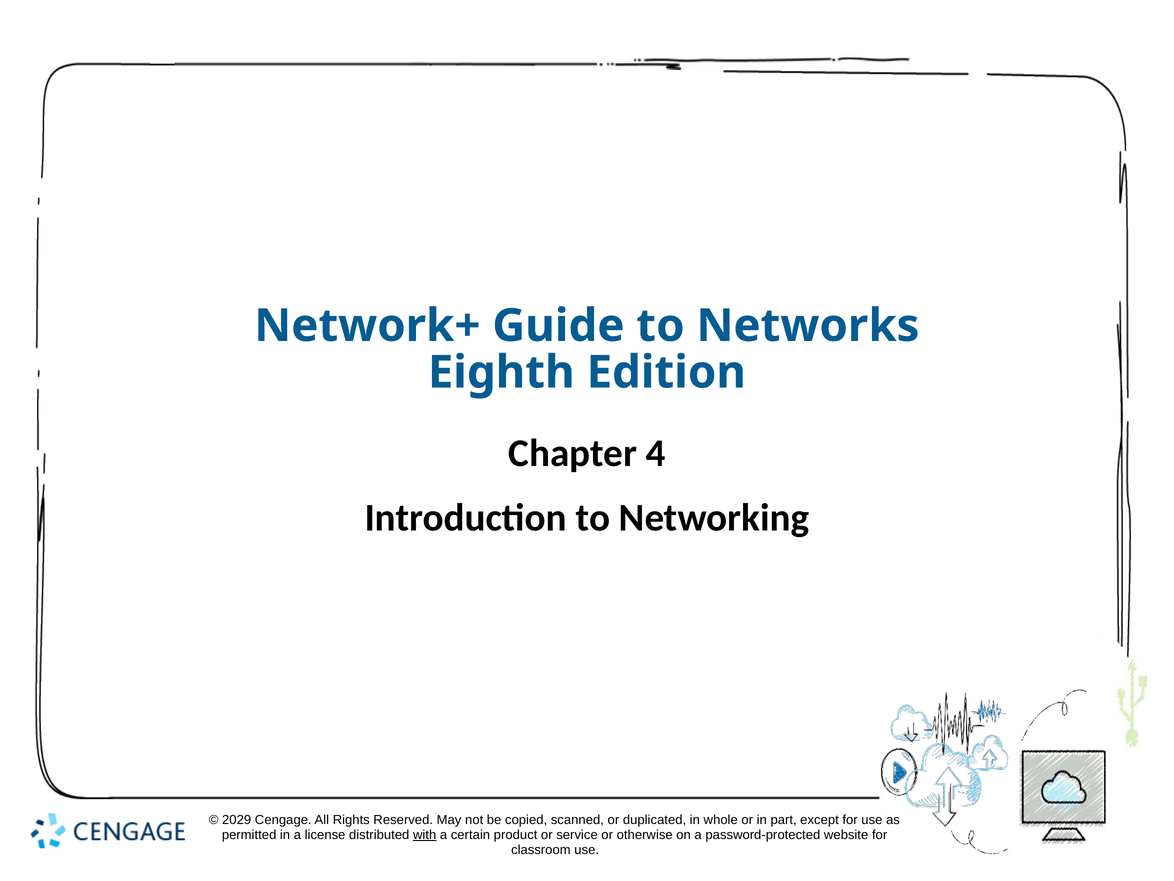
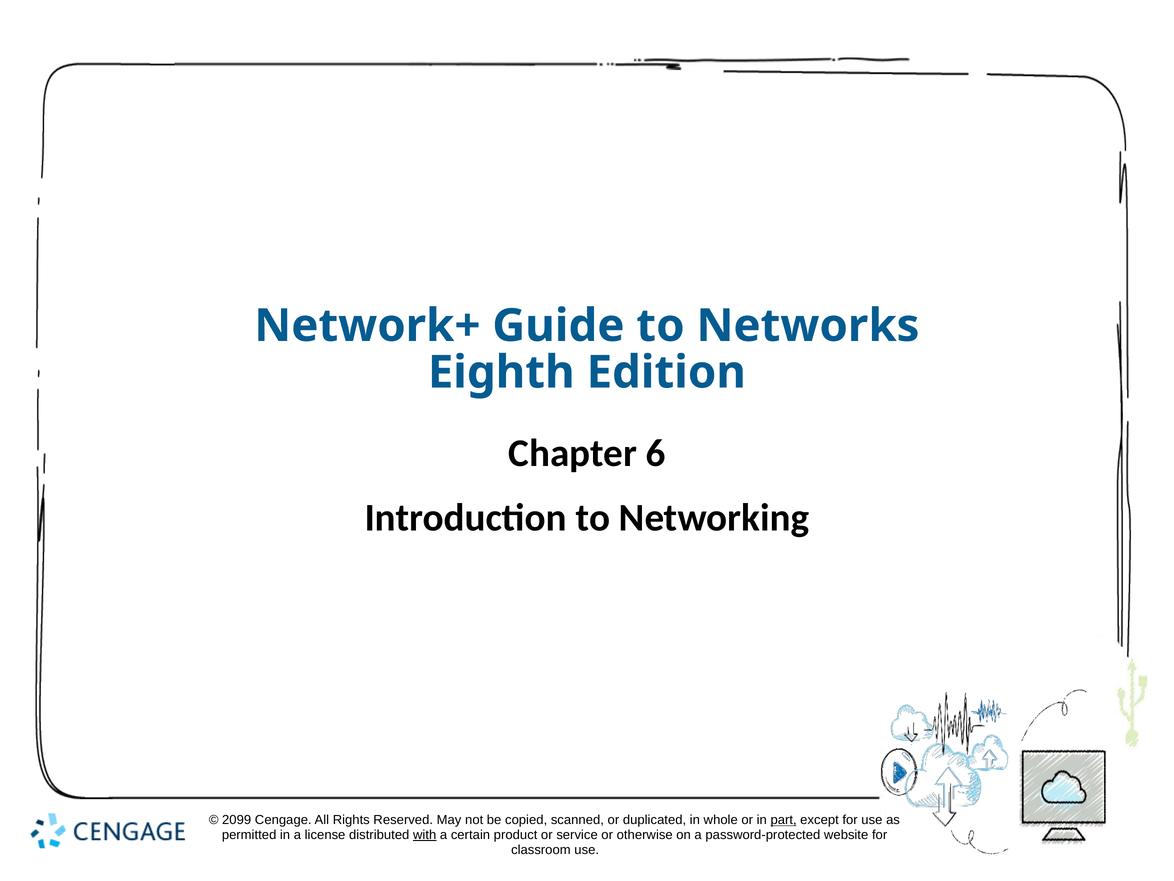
4: 4 -> 6
2029: 2029 -> 2099
part underline: none -> present
